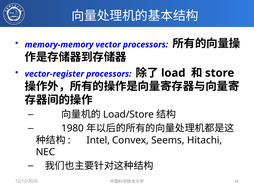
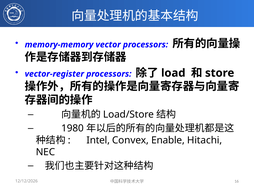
Seems: Seems -> Enable
